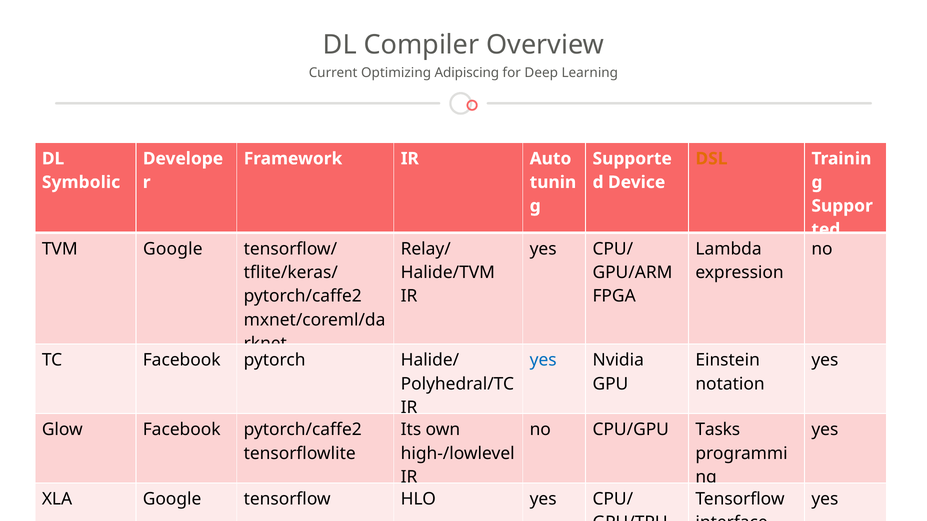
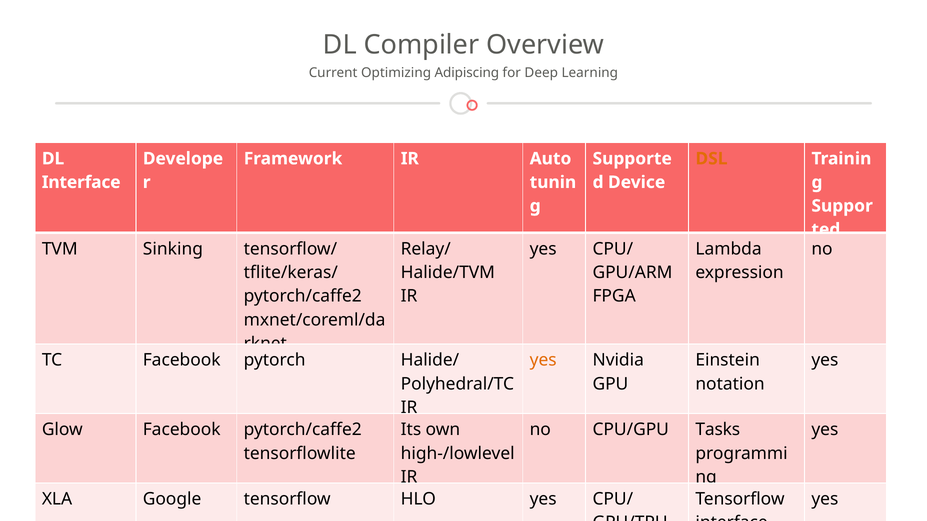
Symbolic at (81, 182): Symbolic -> Interface
TVM Google: Google -> Sinking
yes at (543, 360) colour: blue -> orange
